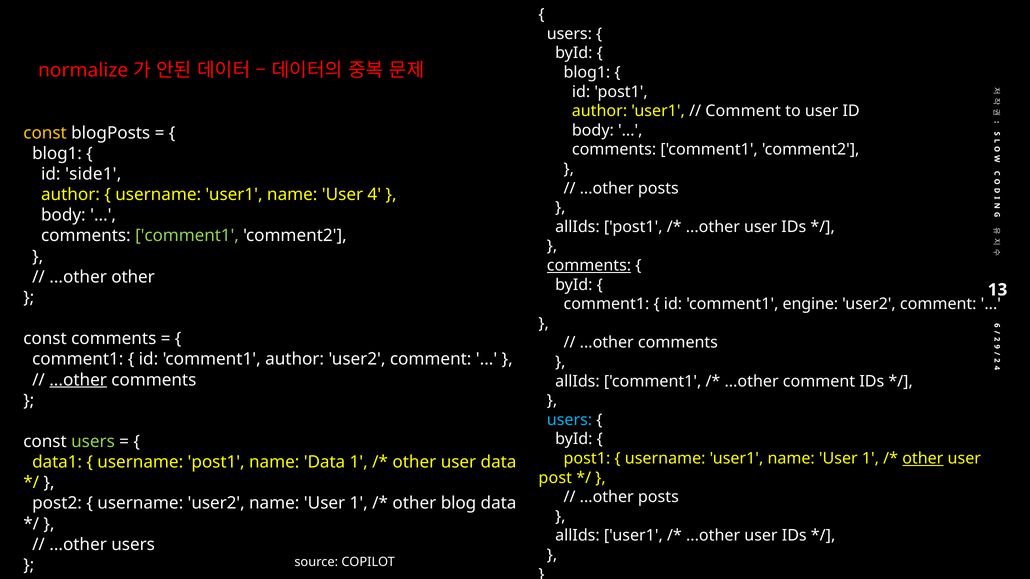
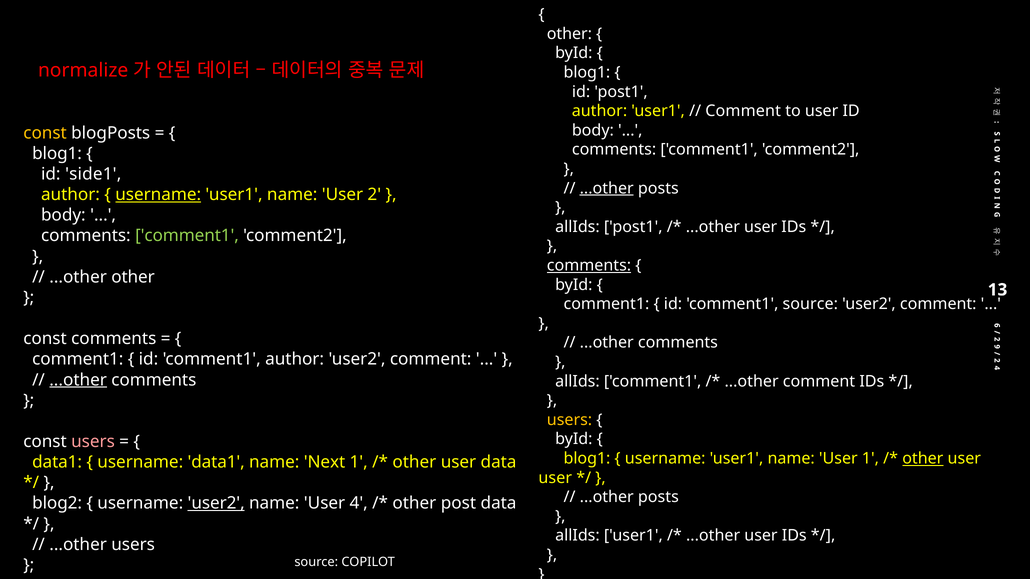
users at (569, 34): users -> other
...other at (607, 188) underline: none -> present
username at (158, 195) underline: none -> present
User 4: 4 -> 2
comment1 engine: engine -> source
users at (569, 420) colour: light blue -> yellow
users at (93, 442) colour: light green -> pink
post1 at (587, 459): post1 -> blog1
username post1: post1 -> data1
name Data: Data -> Next
post at (555, 478): post -> user
post2: post2 -> blog2
user2 at (216, 504) underline: none -> present
1 at (359, 504): 1 -> 4
blog: blog -> post
